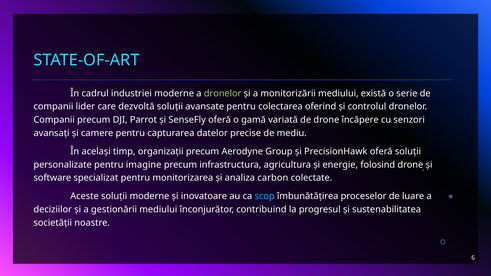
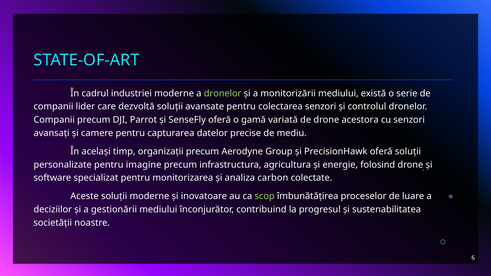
colectarea oferind: oferind -> senzori
încăpere: încăpere -> acestora
scop colour: light blue -> light green
